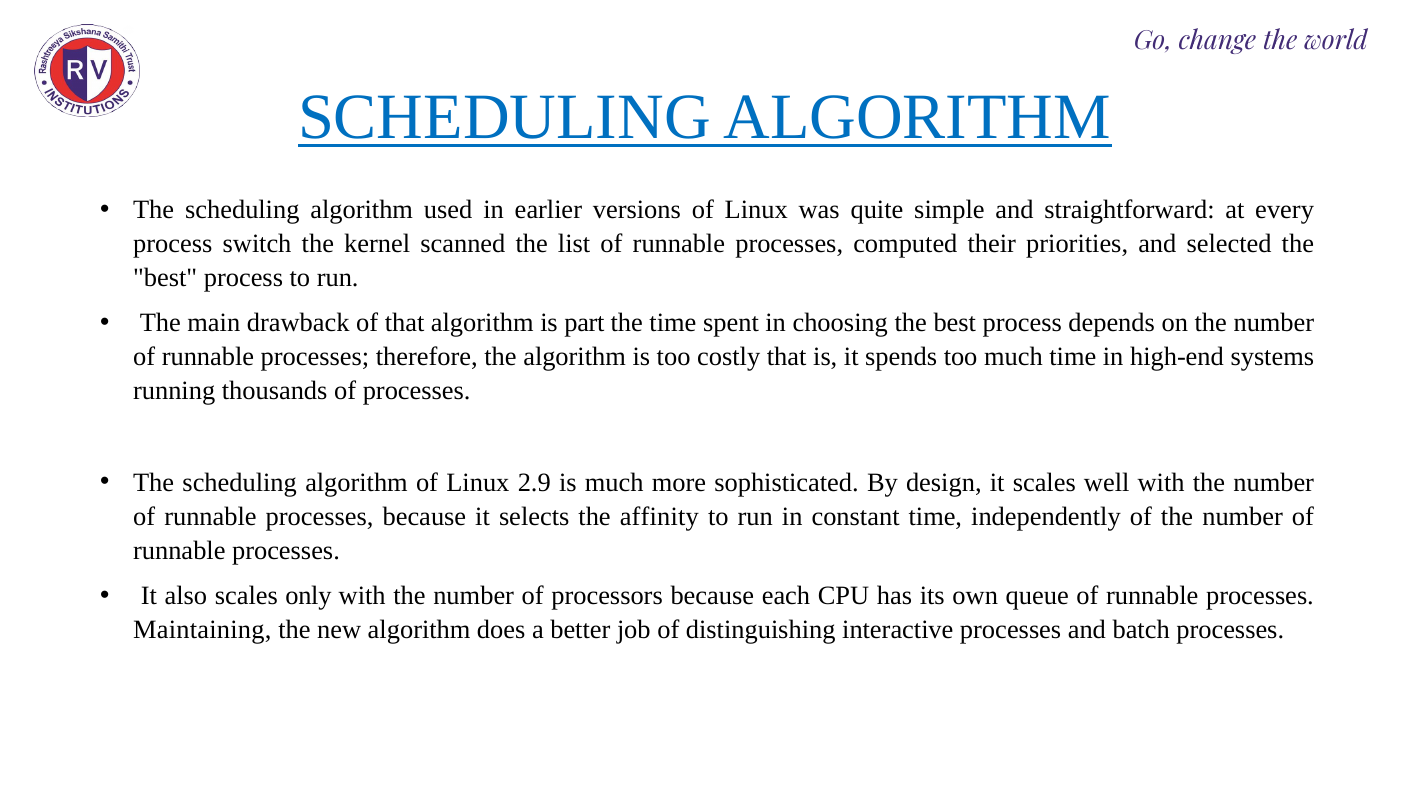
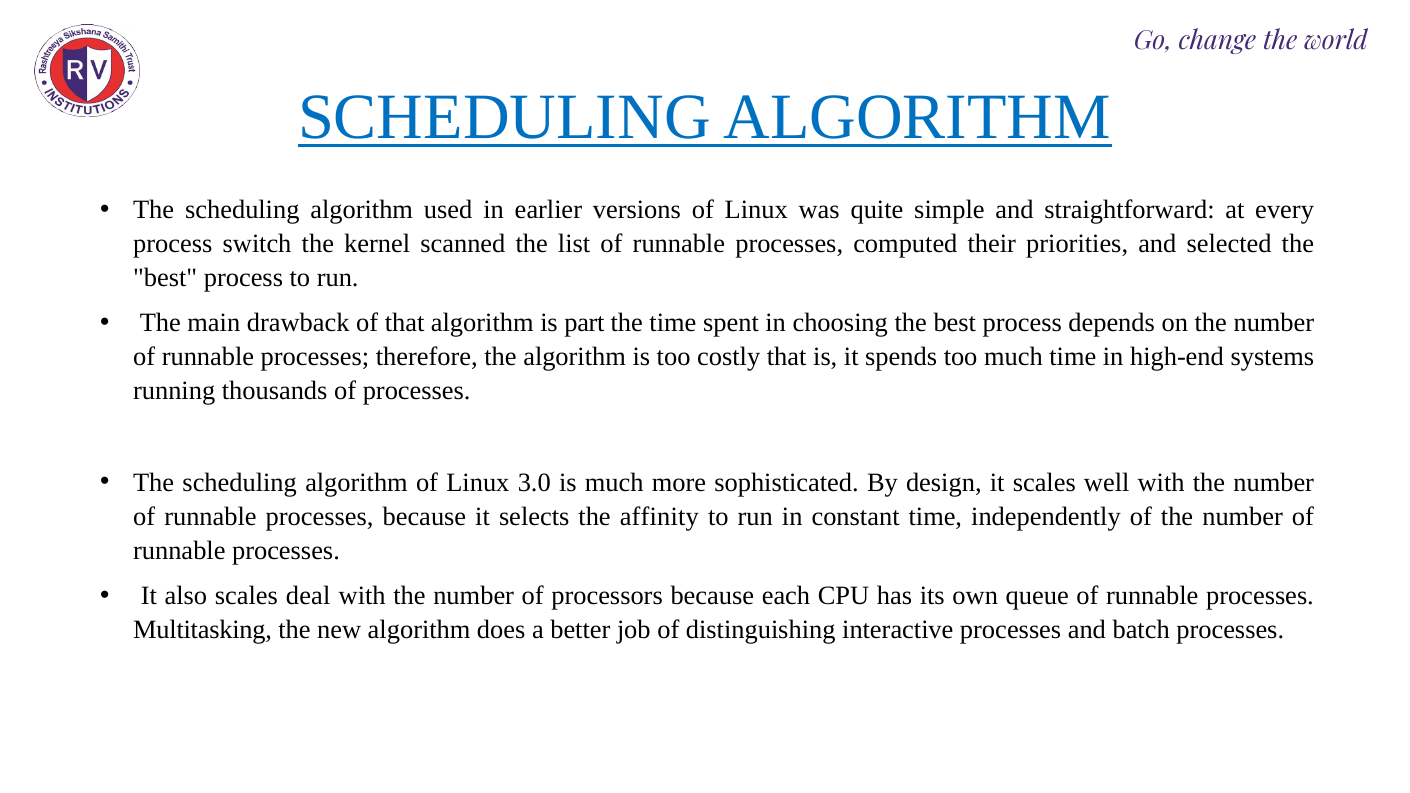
2.9: 2.9 -> 3.0
only: only -> deal
Maintaining: Maintaining -> Multitasking
